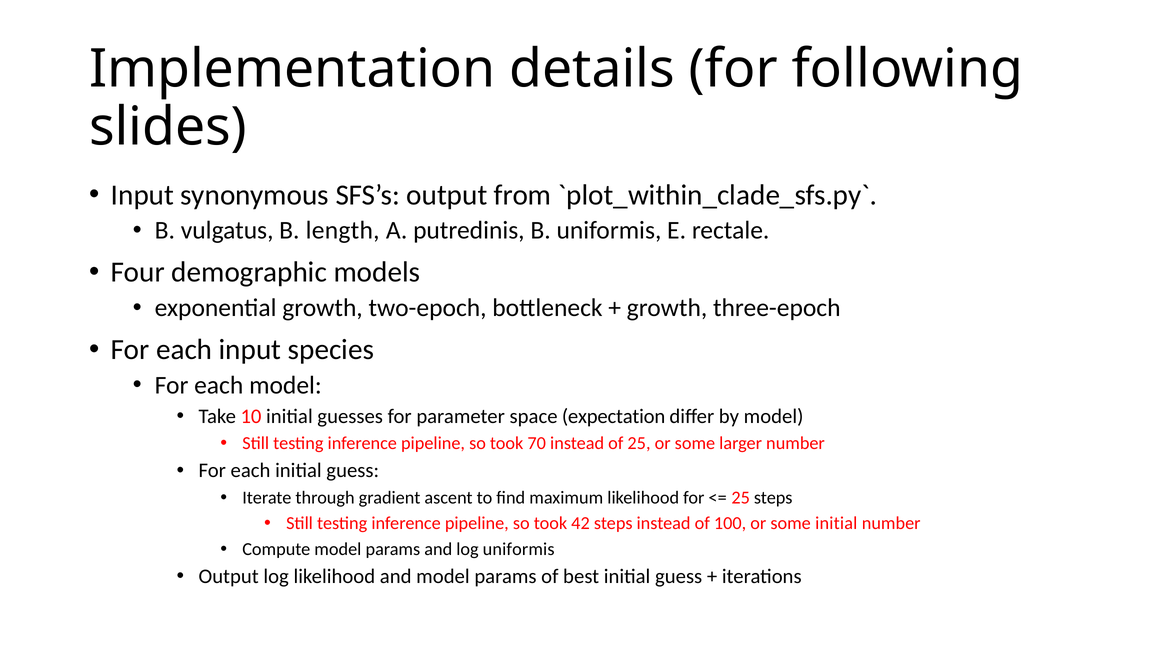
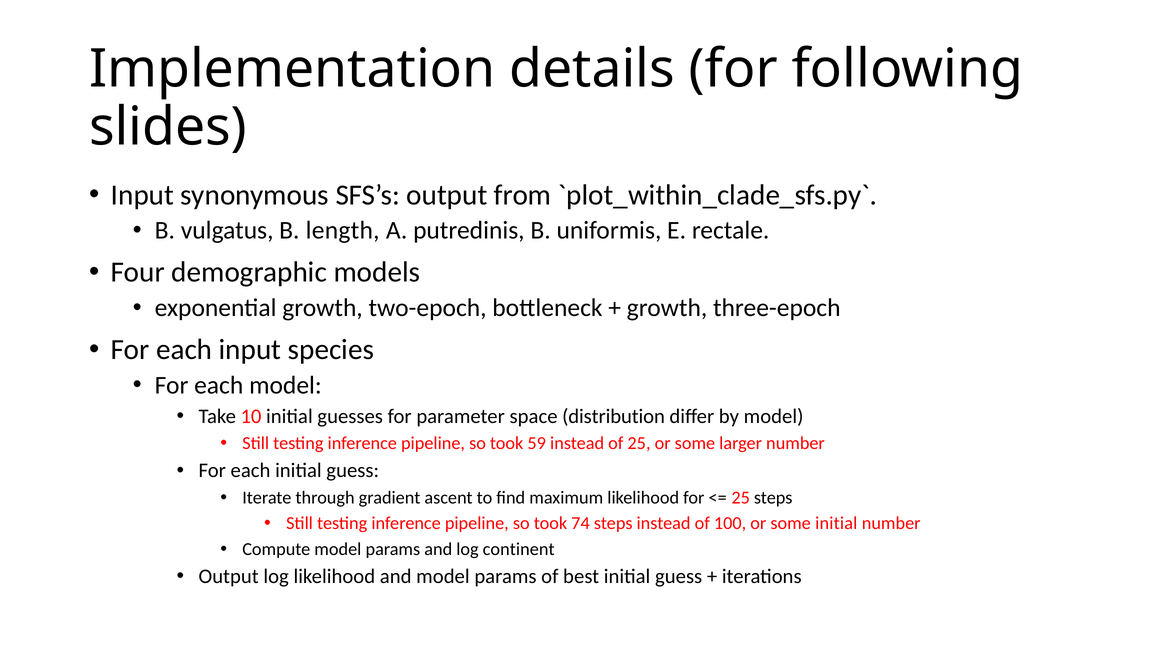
expectation: expectation -> distribution
70: 70 -> 59
42: 42 -> 74
log uniformis: uniformis -> continent
